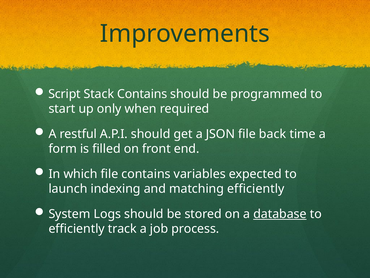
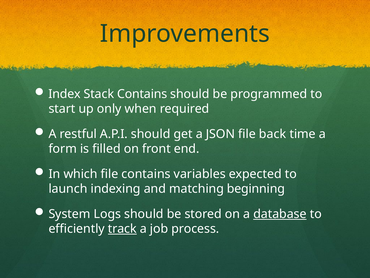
Script: Script -> Index
matching efficiently: efficiently -> beginning
track underline: none -> present
